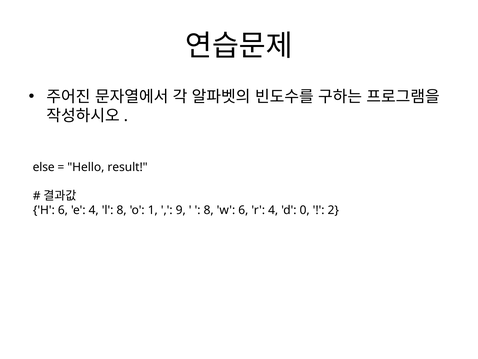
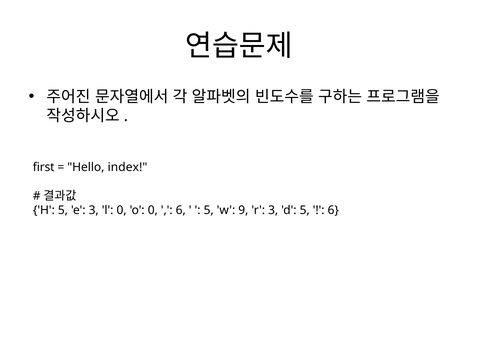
else: else -> first
result: result -> index
H 6: 6 -> 5
e 4: 4 -> 3
l 8: 8 -> 0
o 1: 1 -> 0
9 at (181, 210): 9 -> 6
8 at (209, 210): 8 -> 5
w 6: 6 -> 9
r 4: 4 -> 3
d 0: 0 -> 5
2 at (333, 210): 2 -> 6
